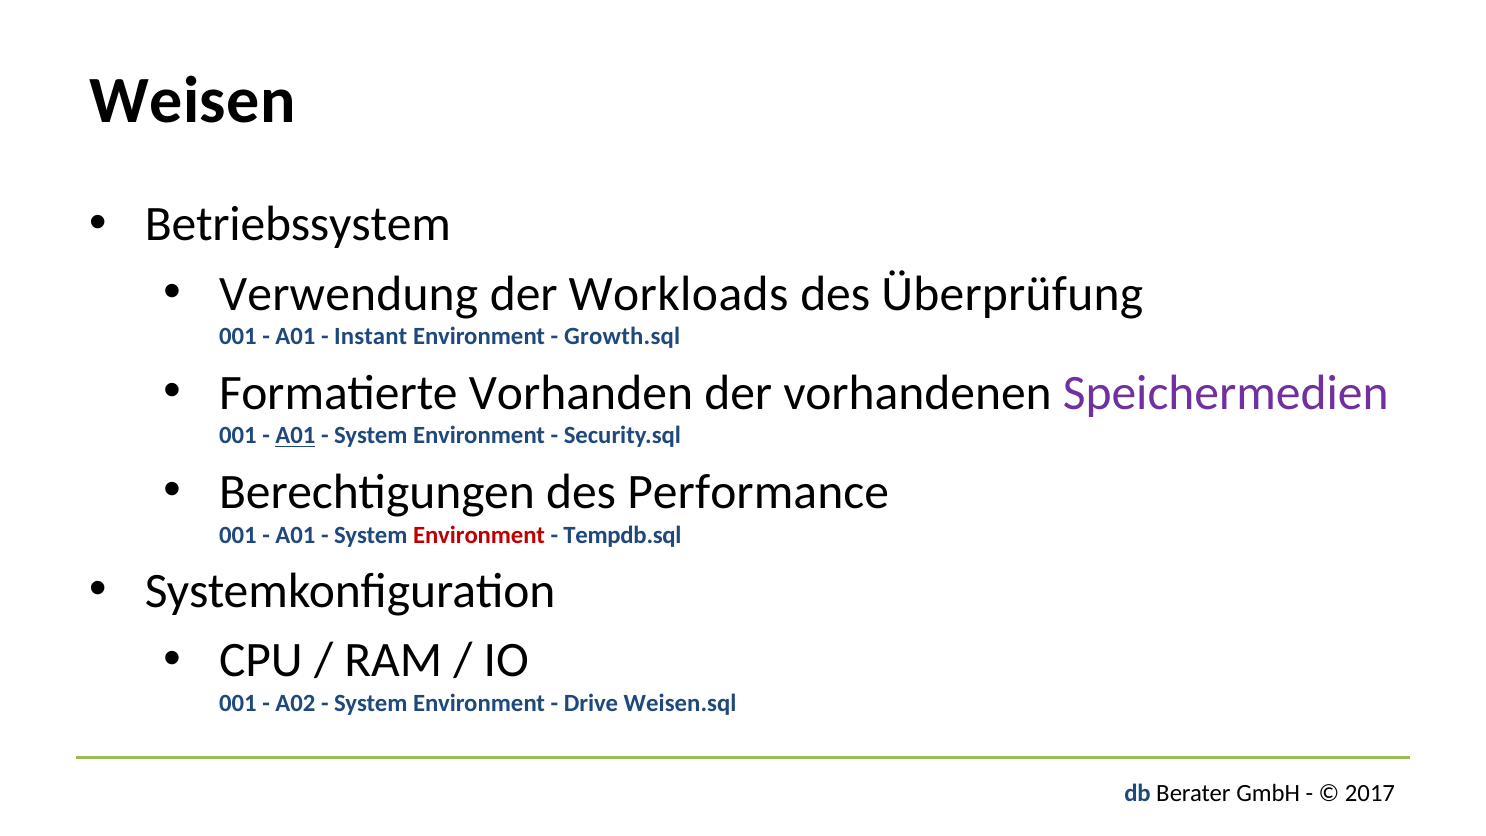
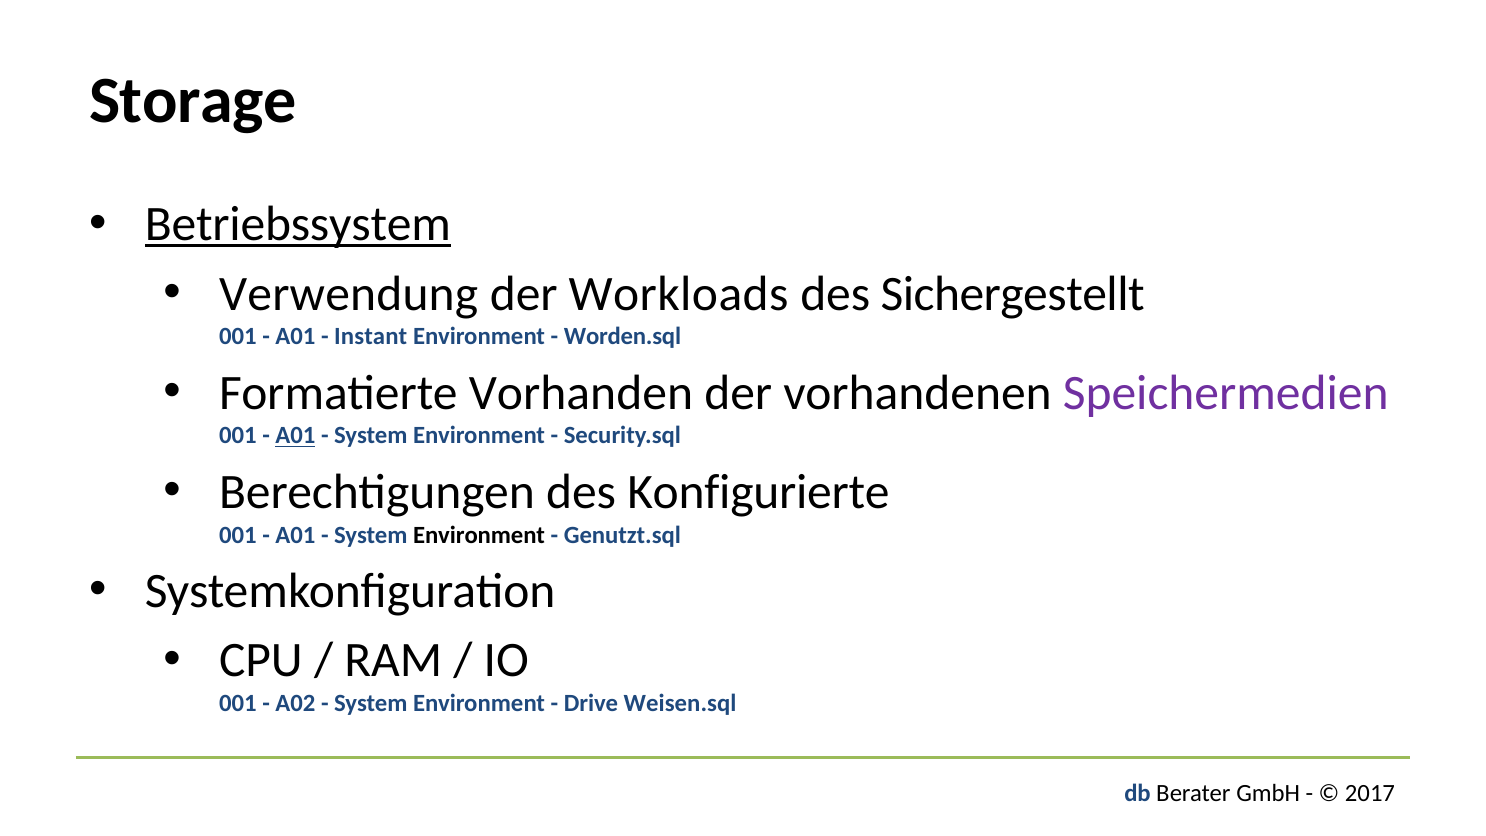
Weisen: Weisen -> Storage
Betriebssystem underline: none -> present
Überprüfung: Überprüfung -> Sichergestellt
Growth.sql: Growth.sql -> Worden.sql
Performance: Performance -> Konfigurierte
Environment at (479, 535) colour: red -> black
Tempdb.sql: Tempdb.sql -> Genutzt.sql
